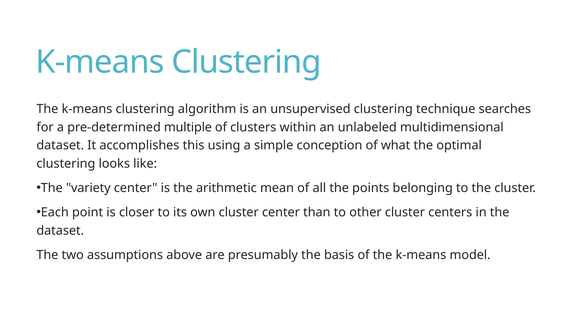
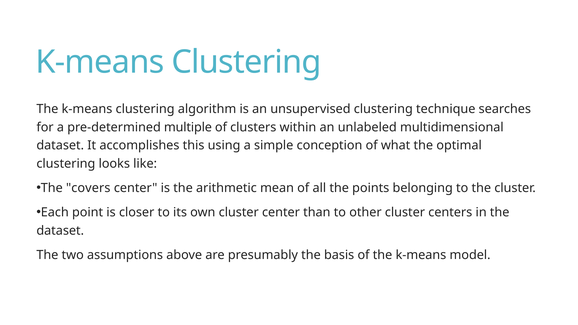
variety: variety -> covers
